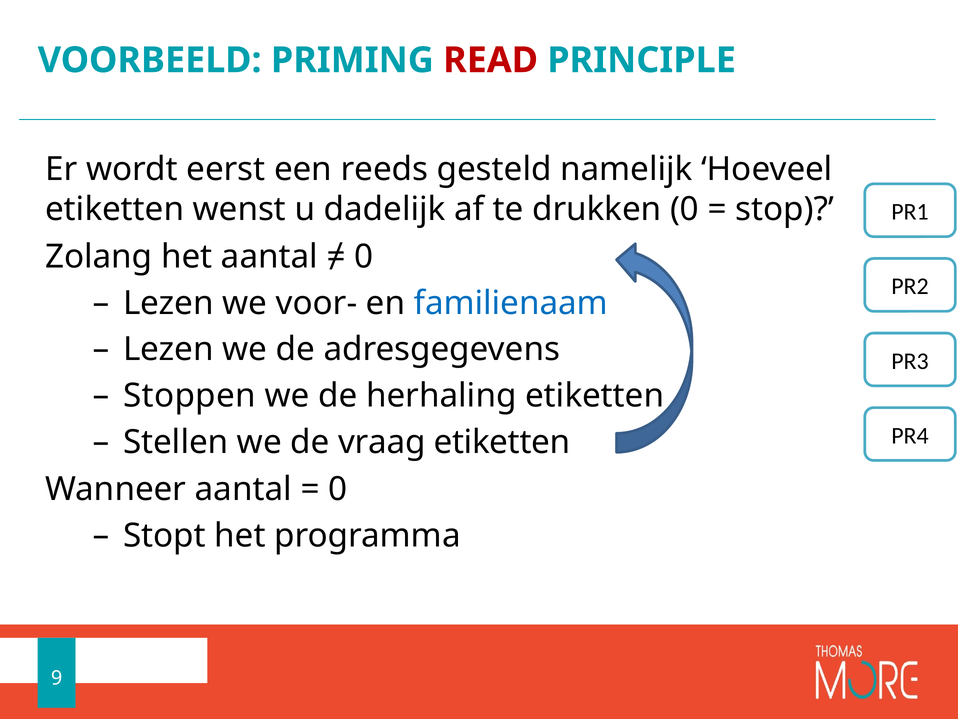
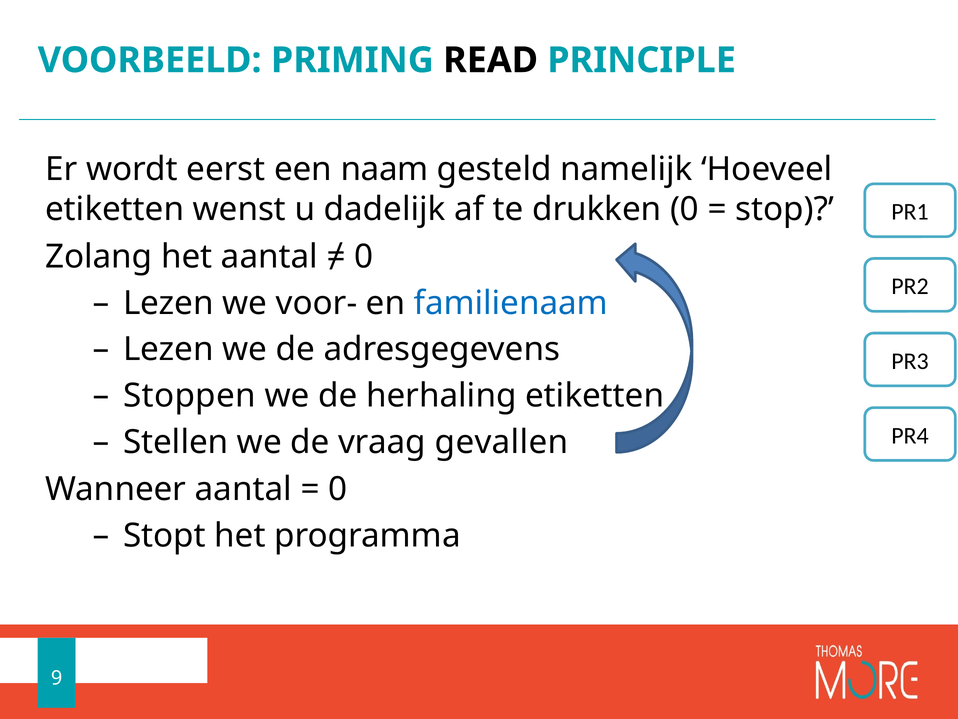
READ colour: red -> black
reeds: reeds -> naam
vraag etiketten: etiketten -> gevallen
